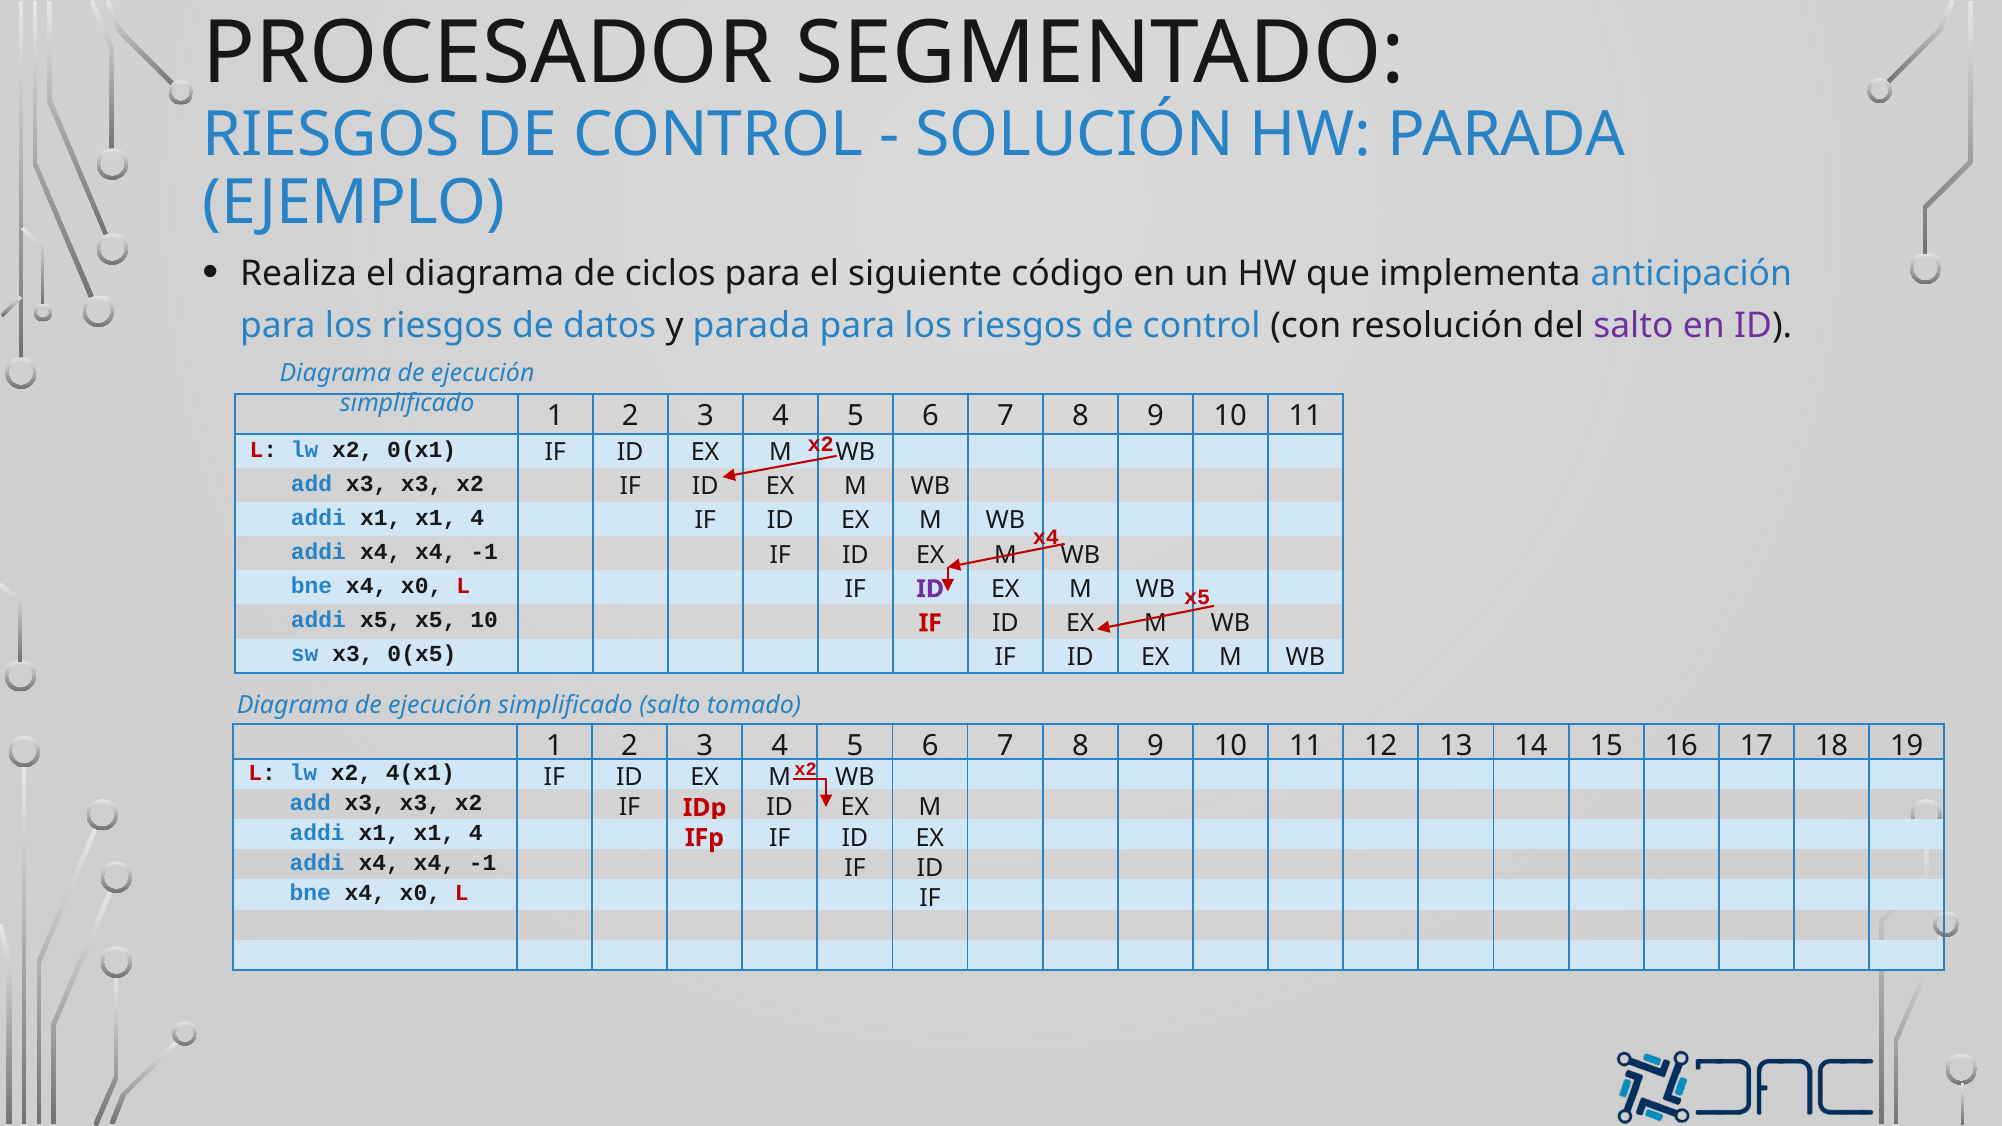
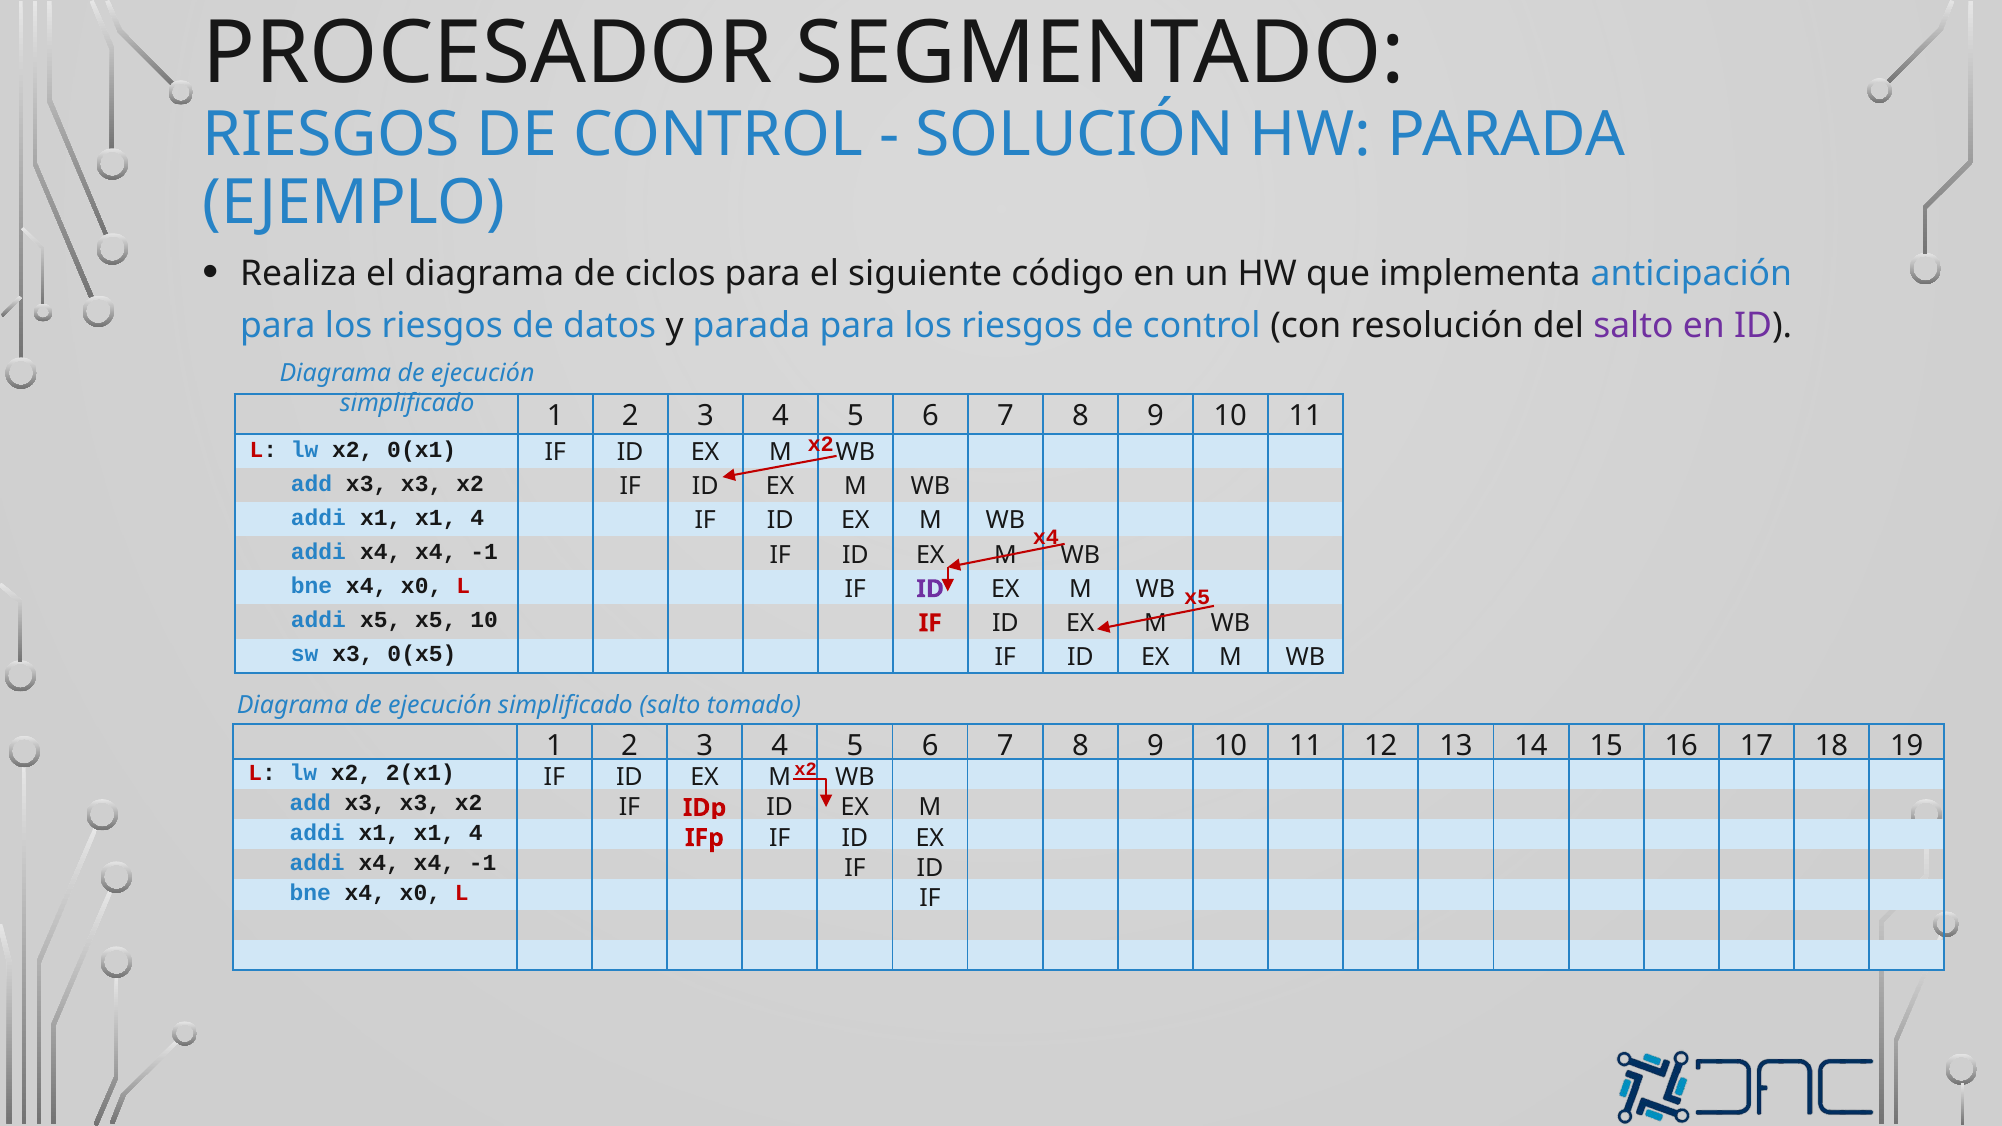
4(x1: 4(x1 -> 2(x1
